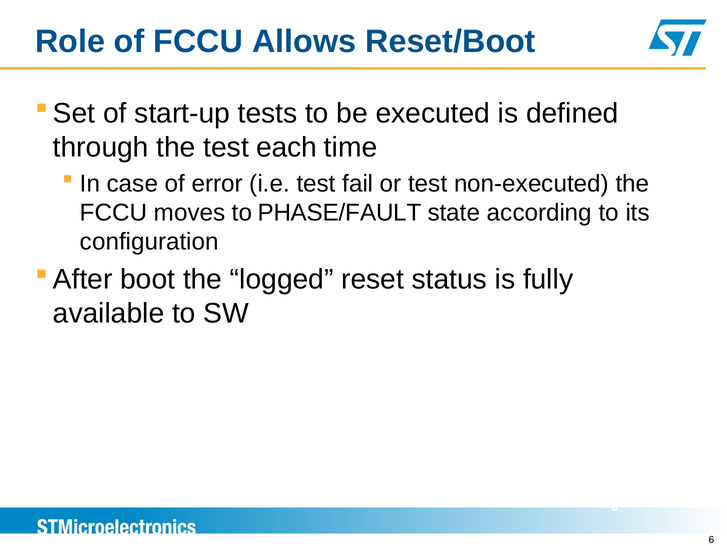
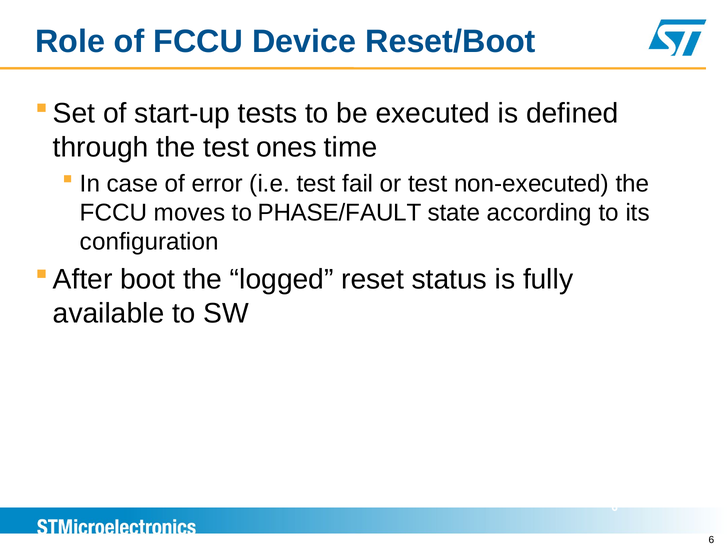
Allows: Allows -> Device
each: each -> ones
